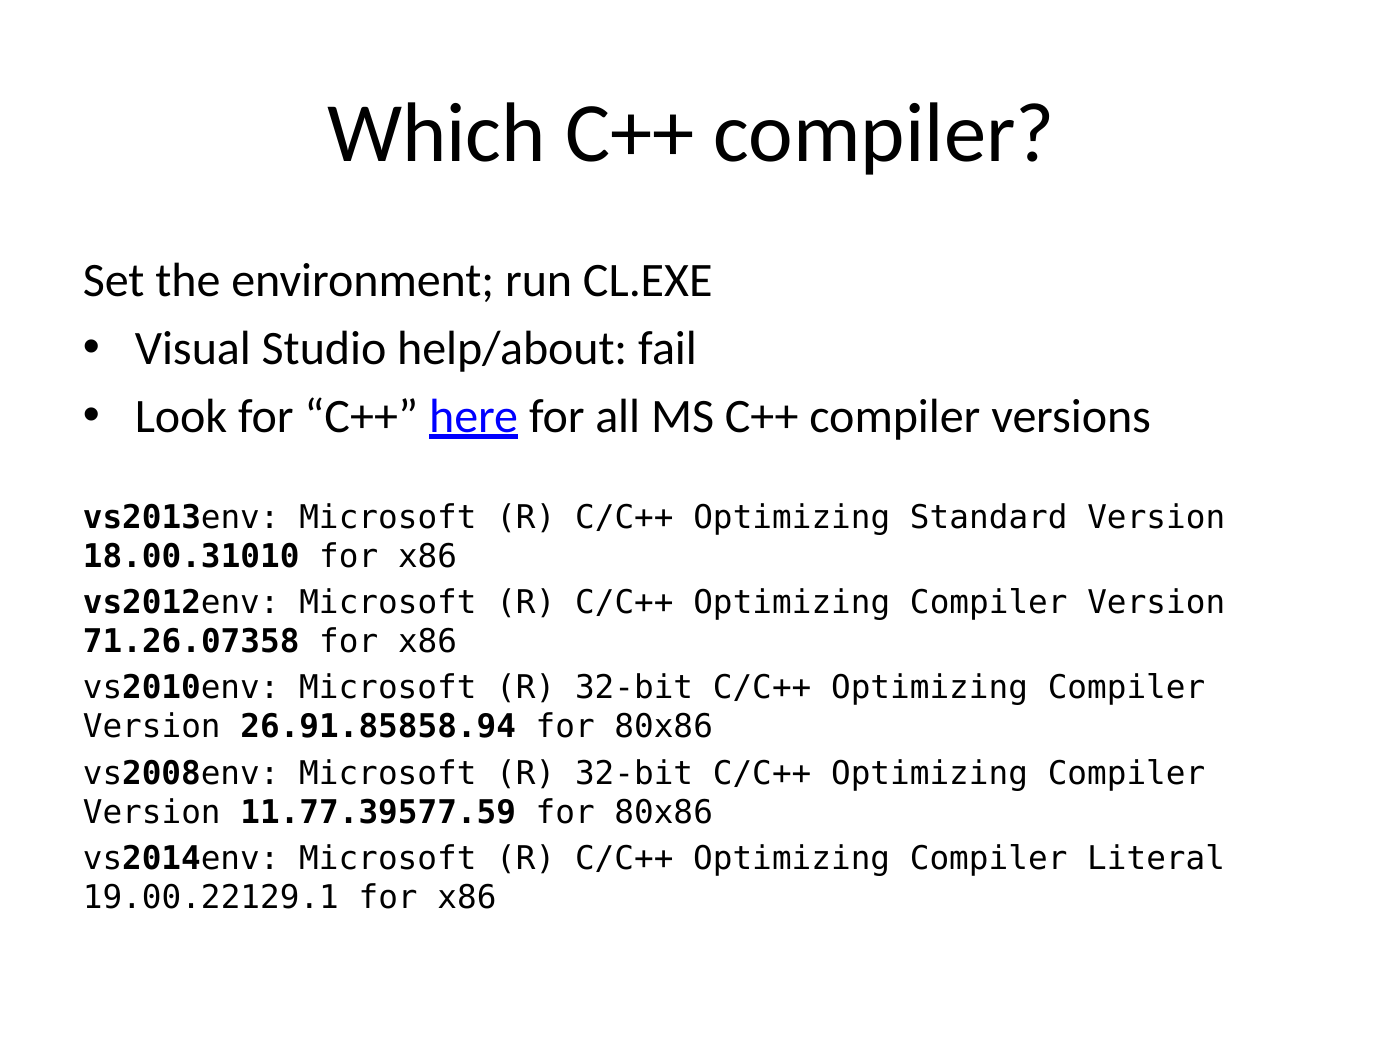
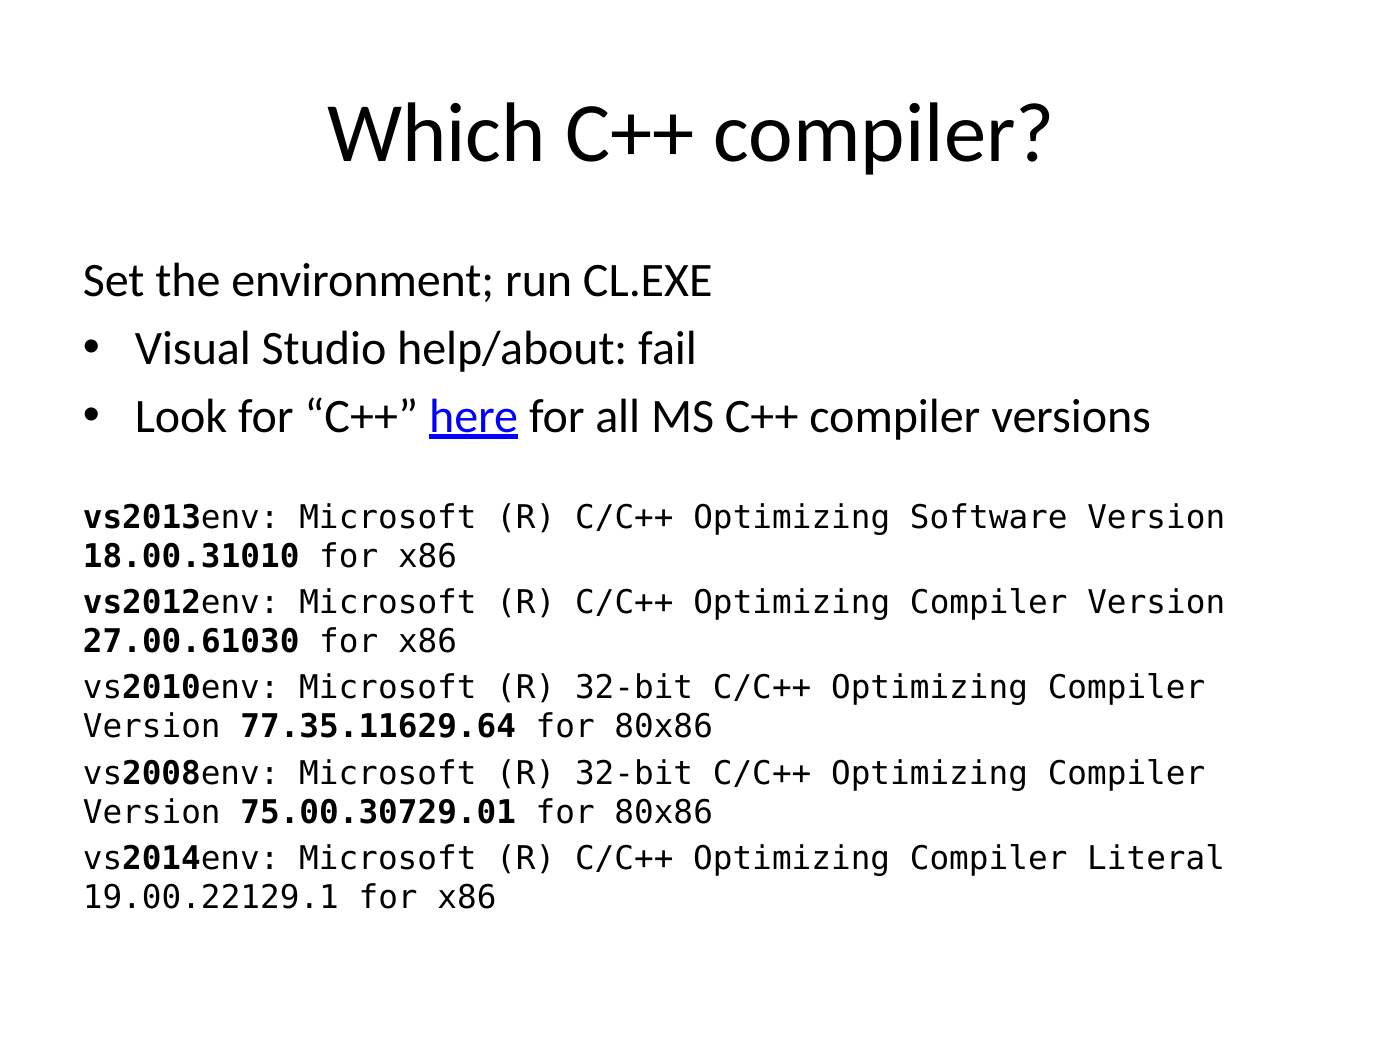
Standard: Standard -> Software
71.26.07358: 71.26.07358 -> 27.00.61030
26.91.85858.94: 26.91.85858.94 -> 77.35.11629.64
11.77.39577.59: 11.77.39577.59 -> 75.00.30729.01
